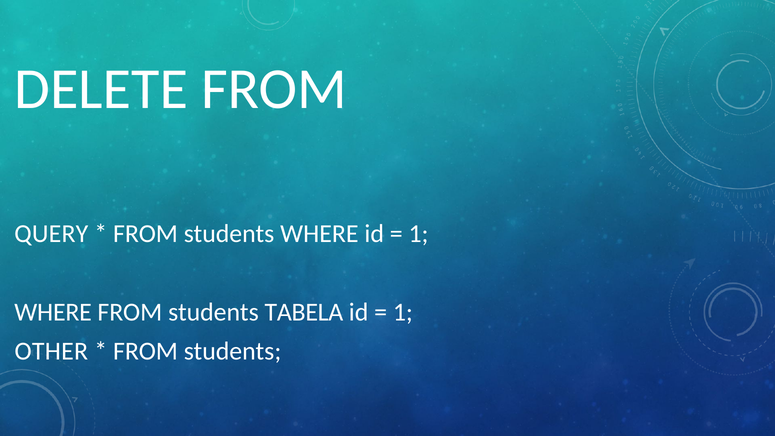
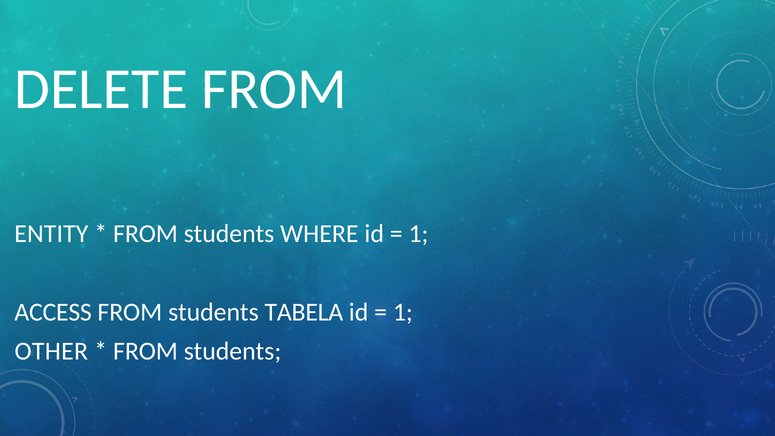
QUERY: QUERY -> ENTITY
WHERE at (53, 312): WHERE -> ACCESS
